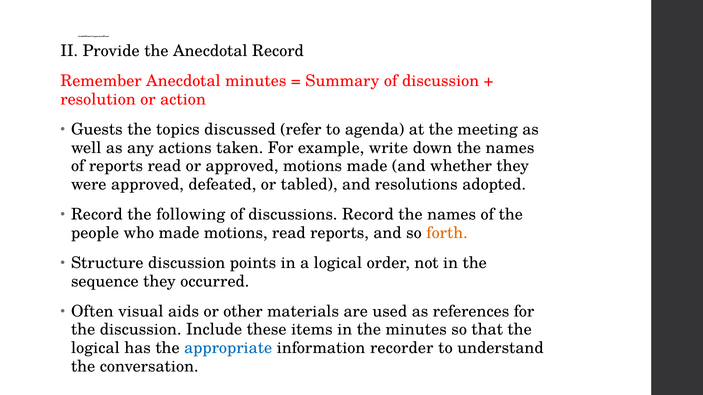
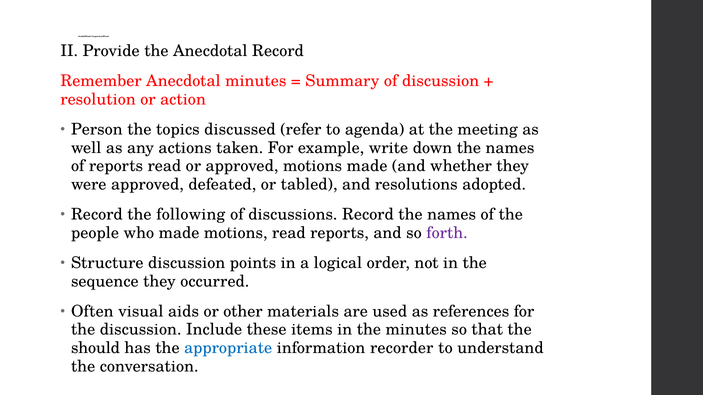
Guests: Guests -> Person
forth colour: orange -> purple
logical at (95, 348): logical -> should
